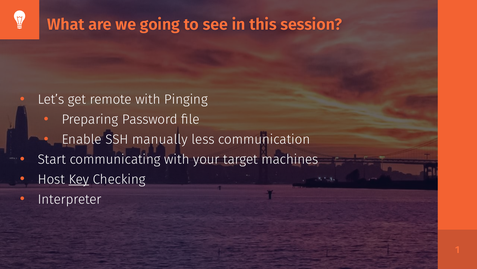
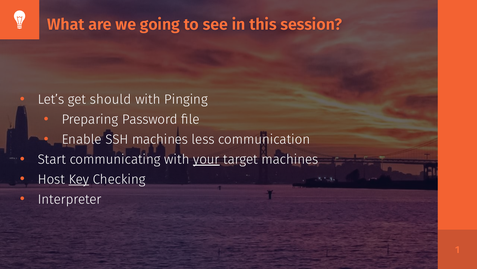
remote: remote -> should
SSH manually: manually -> machines
your underline: none -> present
